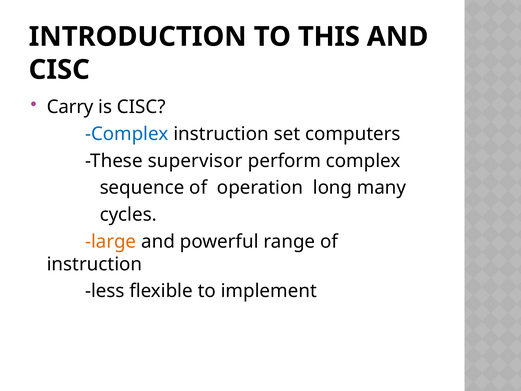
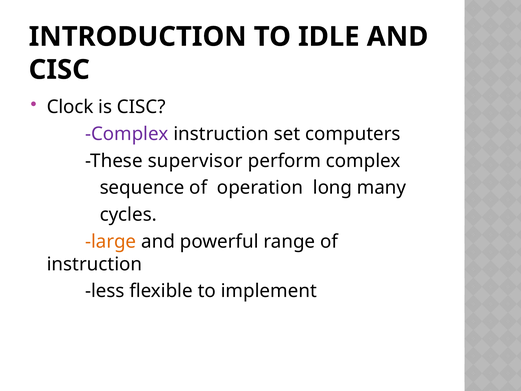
THIS: THIS -> IDLE
Carry: Carry -> Clock
Complex at (127, 134) colour: blue -> purple
